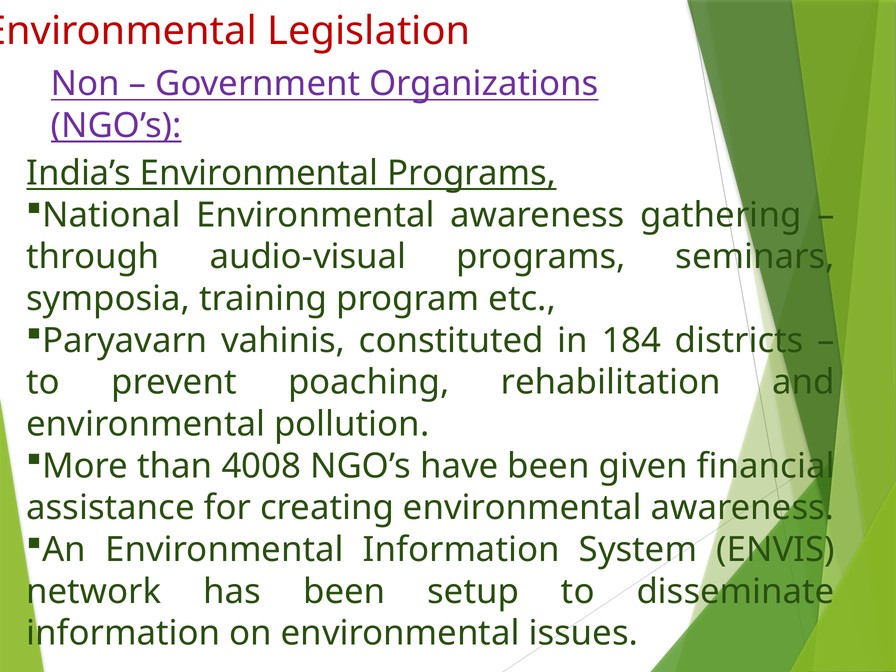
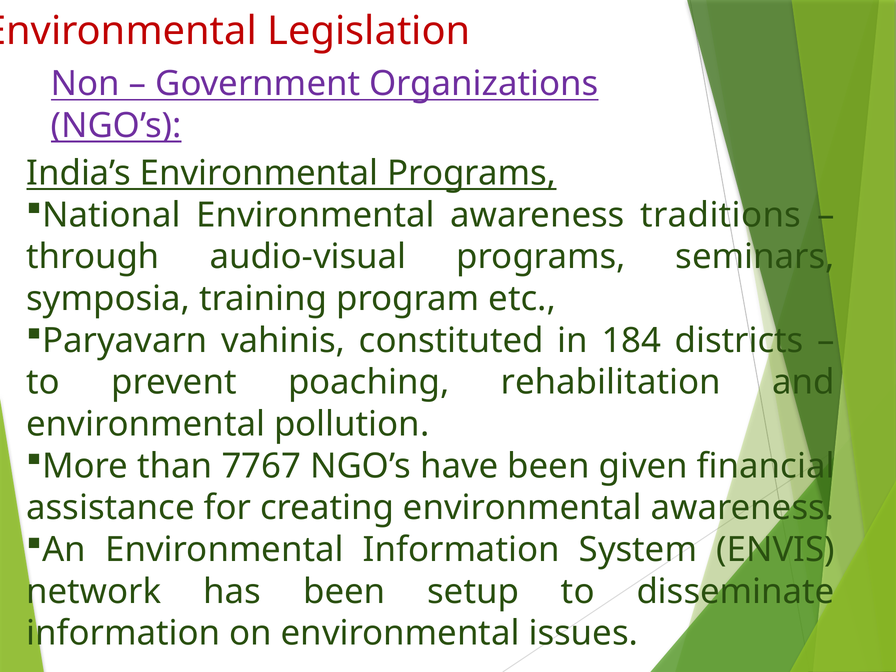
gathering: gathering -> traditions
4008: 4008 -> 7767
